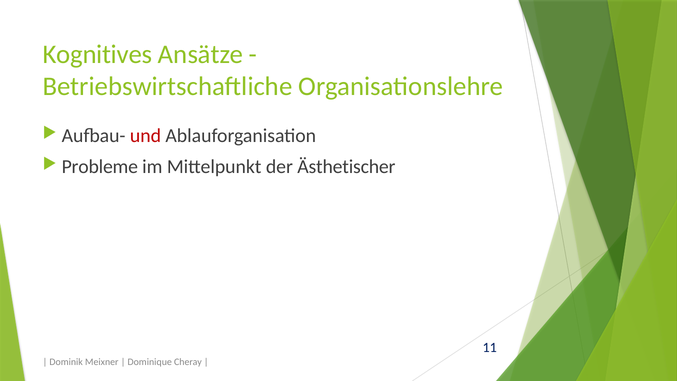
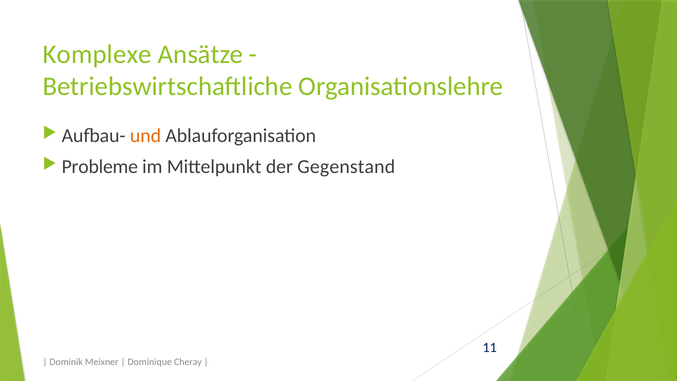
Kognitives: Kognitives -> Komplexe
und colour: red -> orange
Ästhetischer: Ästhetischer -> Gegenstand
